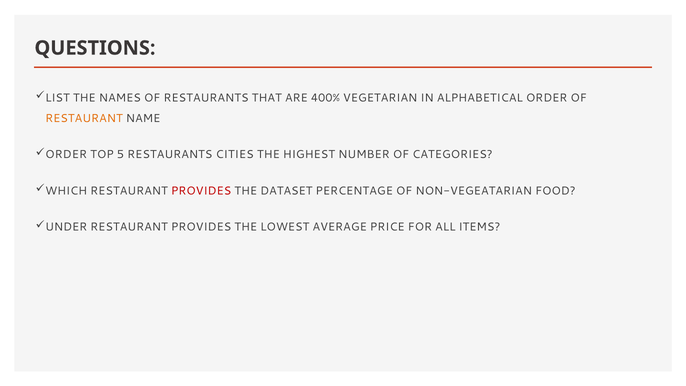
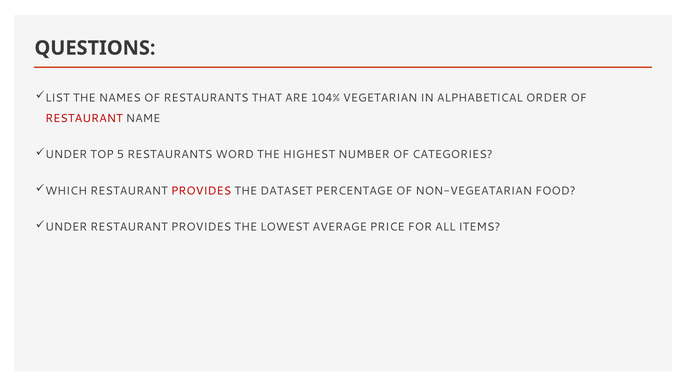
400%: 400% -> 104%
RESTAURANT at (84, 118) colour: orange -> red
ORDER at (66, 155): ORDER -> UNDER
CITIES: CITIES -> WORD
